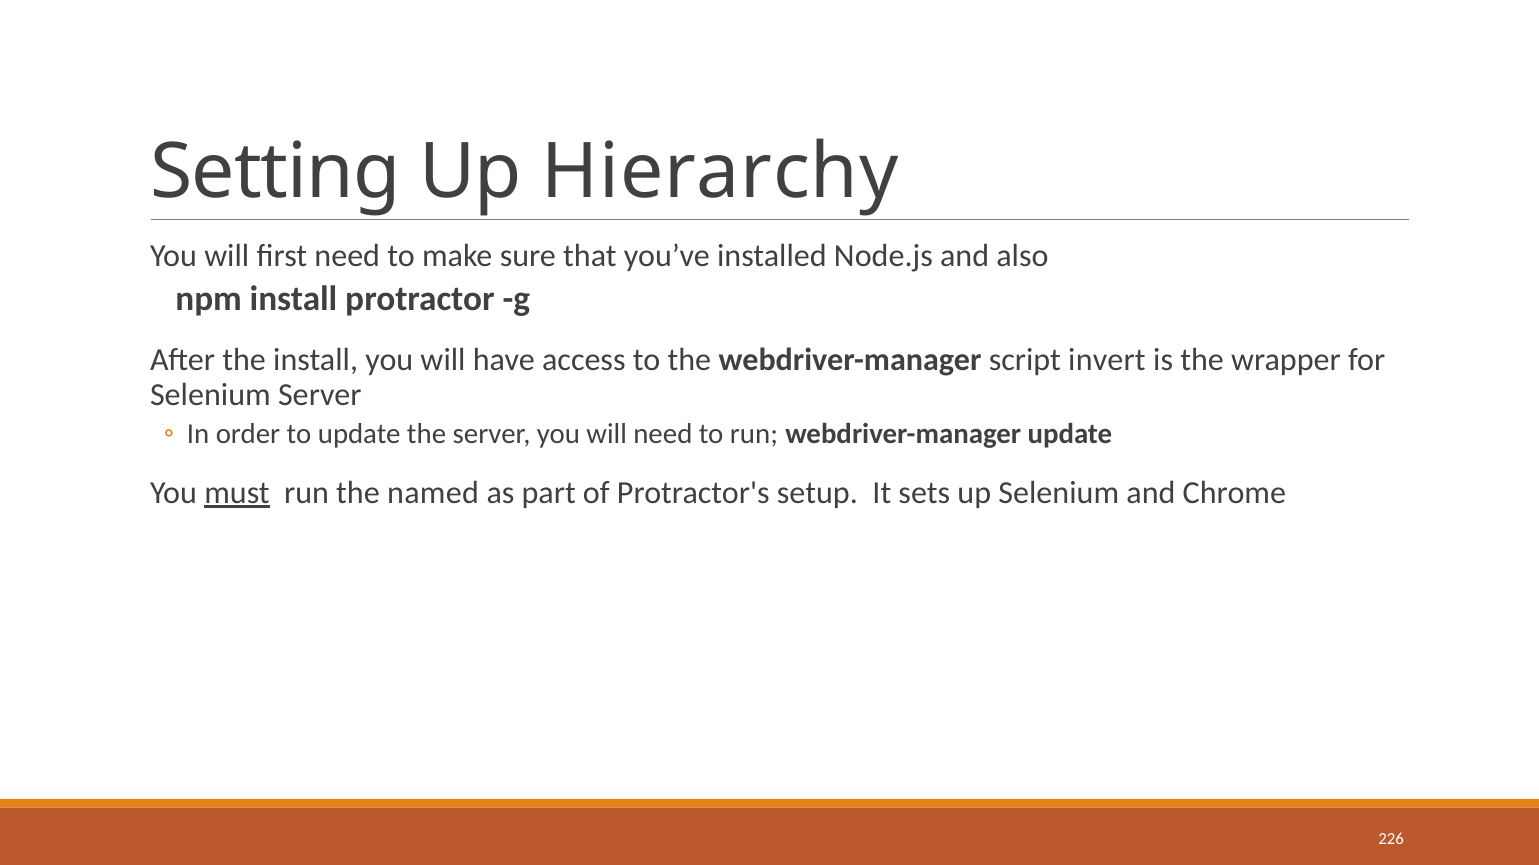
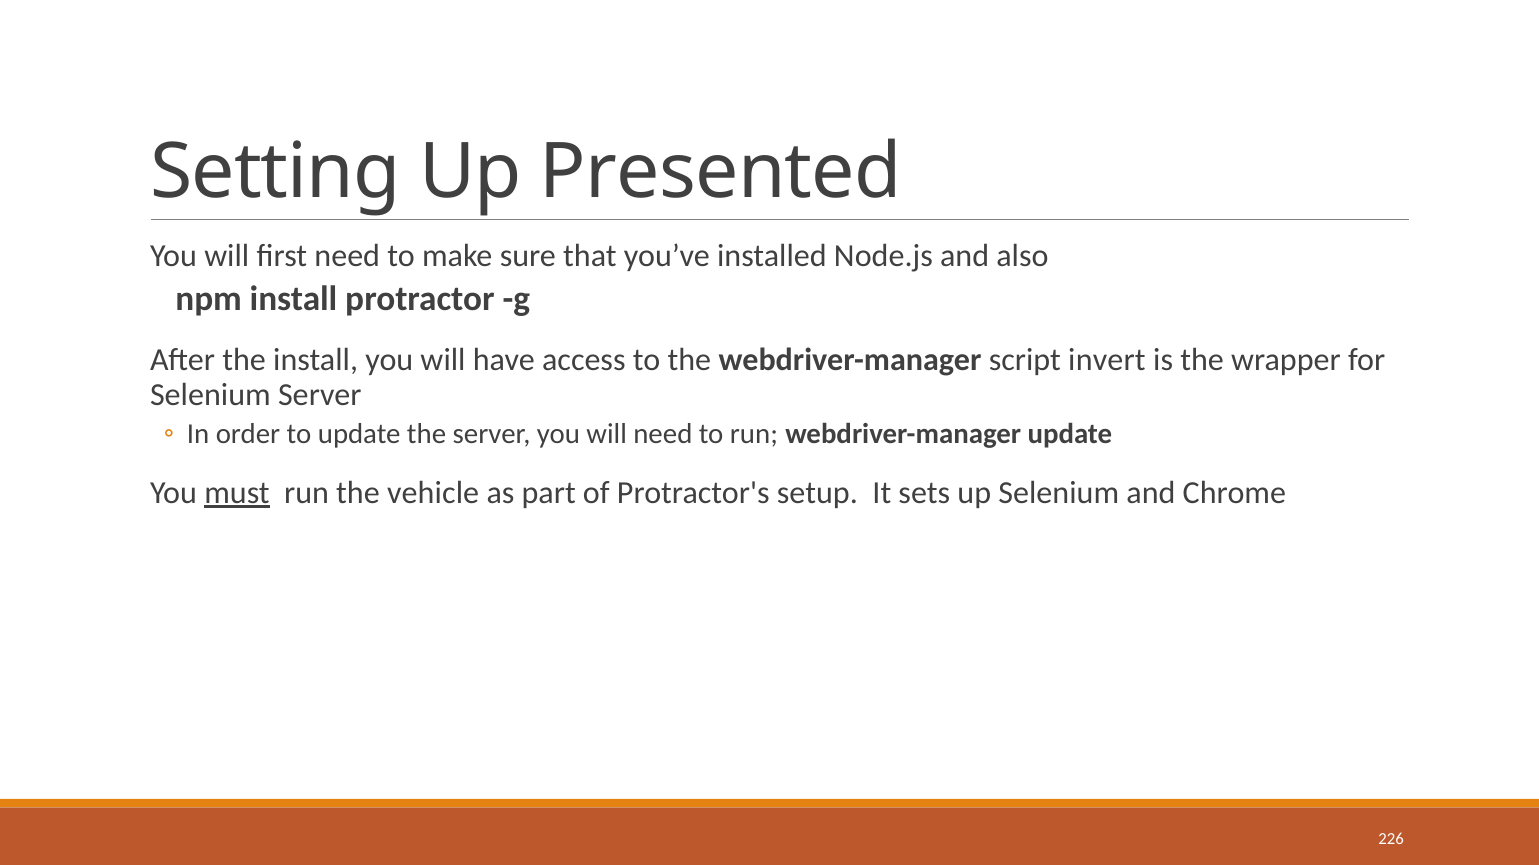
Hierarchy: Hierarchy -> Presented
named: named -> vehicle
